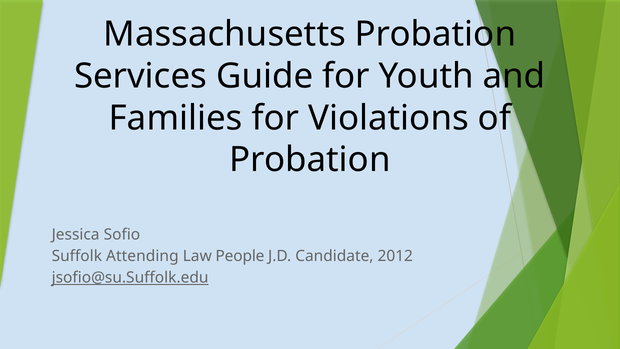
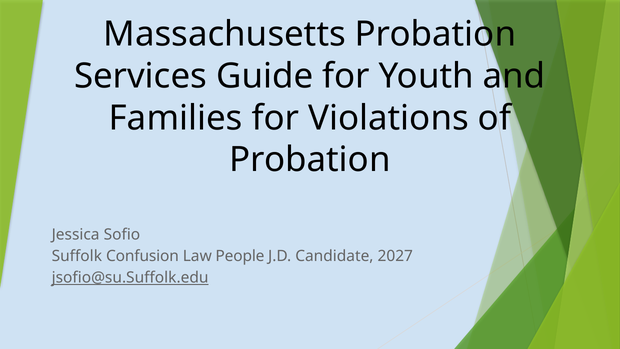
Attending: Attending -> Confusion
2012: 2012 -> 2027
